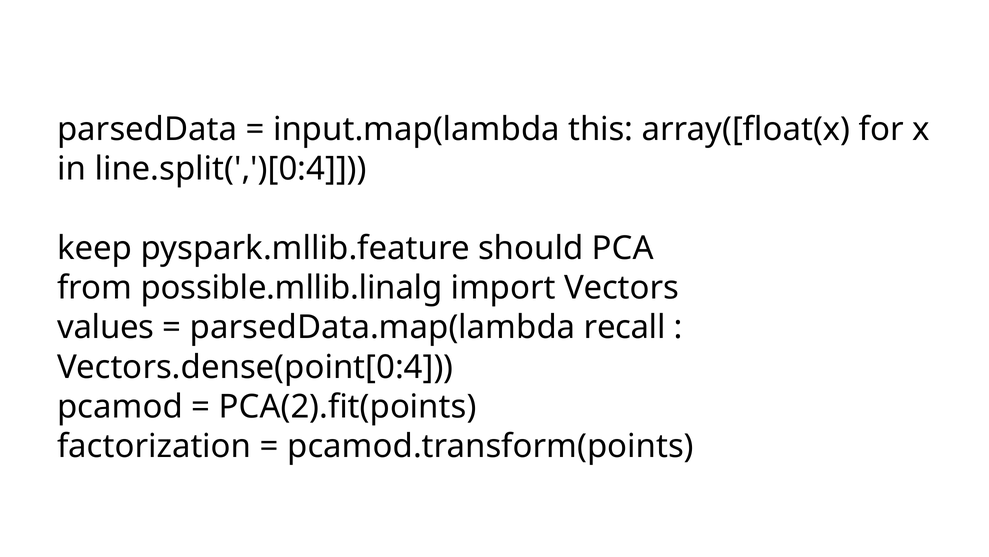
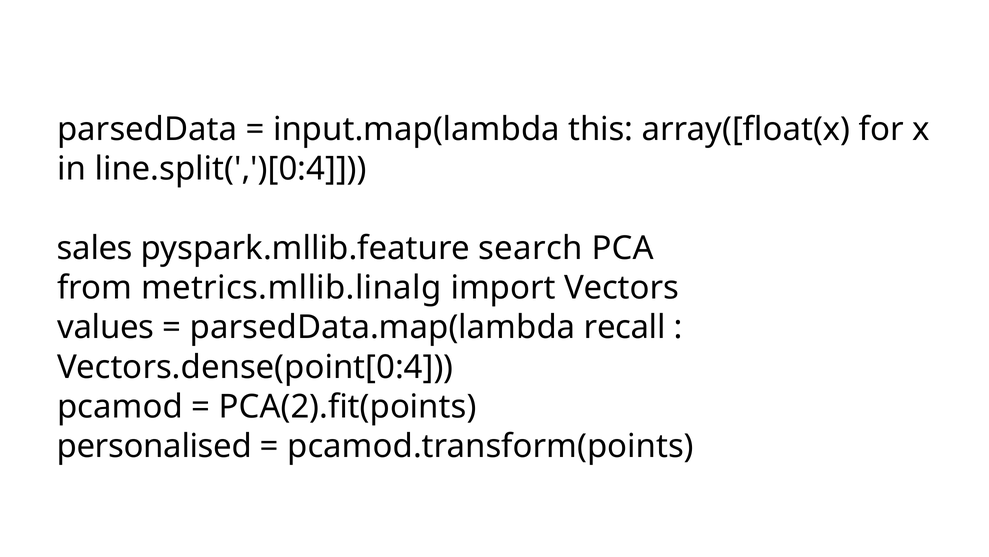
keep: keep -> sales
should: should -> search
possible.mllib.linalg: possible.mllib.linalg -> metrics.mllib.linalg
factorization: factorization -> personalised
